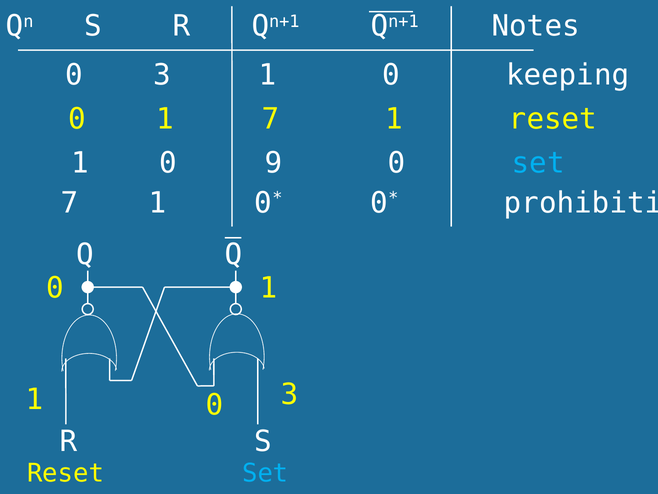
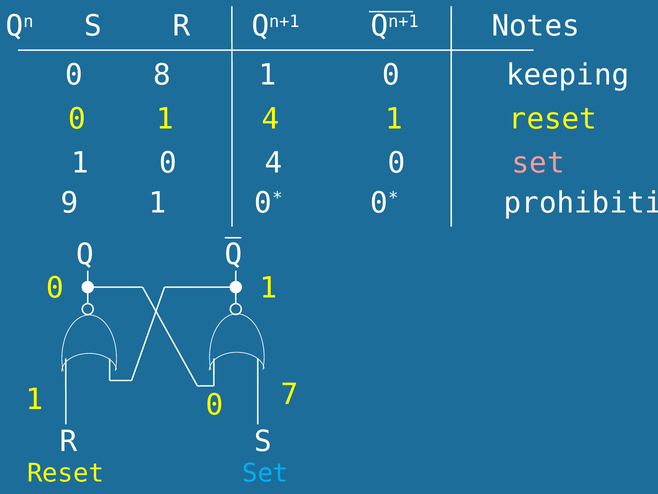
0 3: 3 -> 8
0 1 7: 7 -> 4
0 9: 9 -> 4
set at (538, 163) colour: light blue -> pink
7 at (70, 203): 7 -> 9
1 3: 3 -> 7
